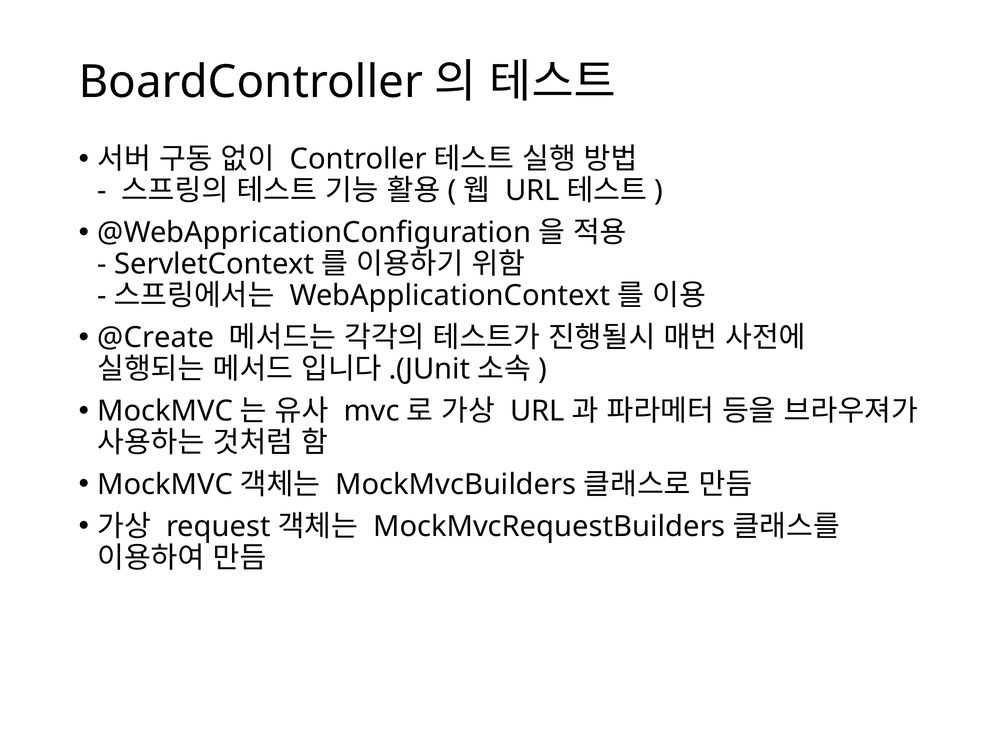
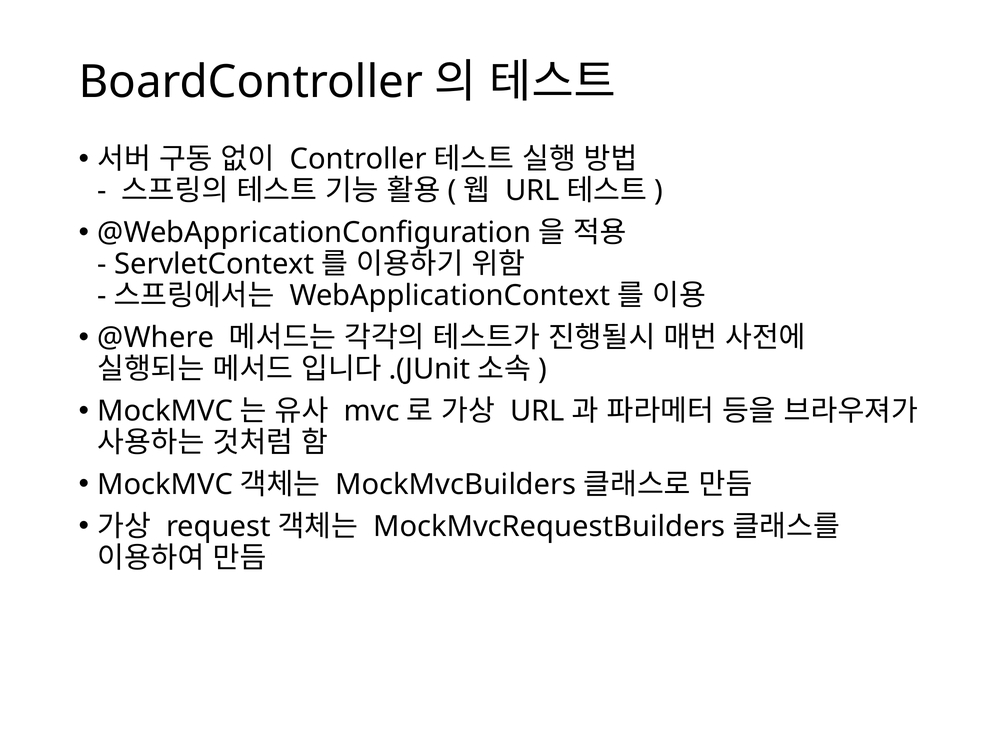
@Create: @Create -> @Where
